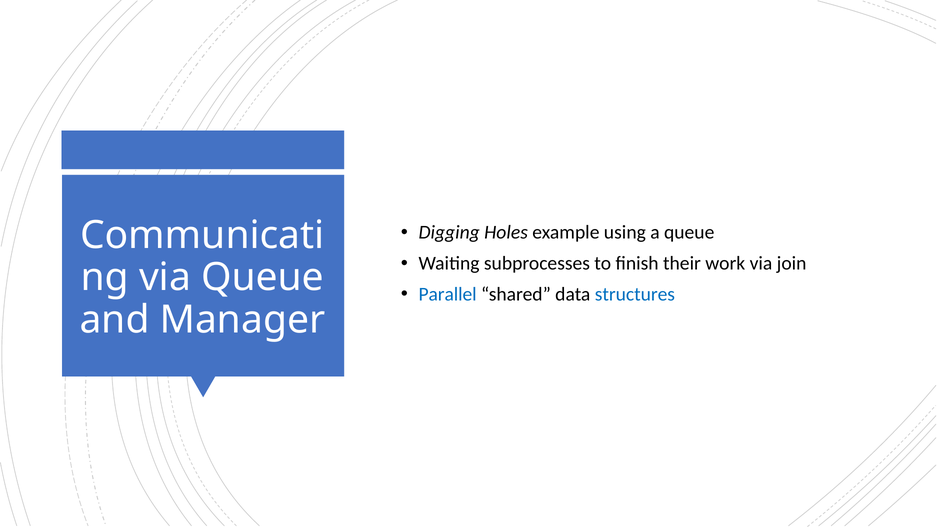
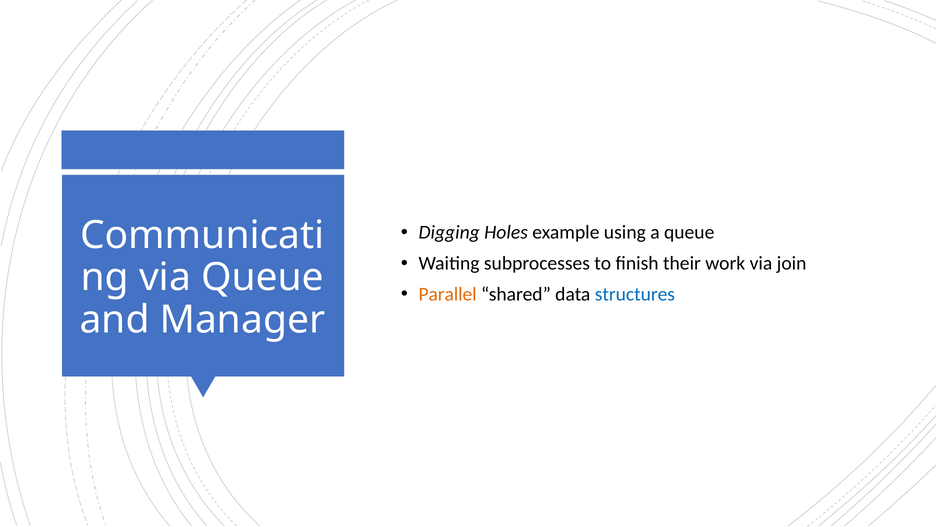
Parallel colour: blue -> orange
